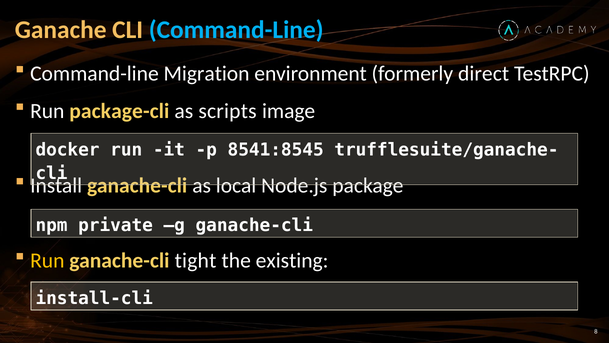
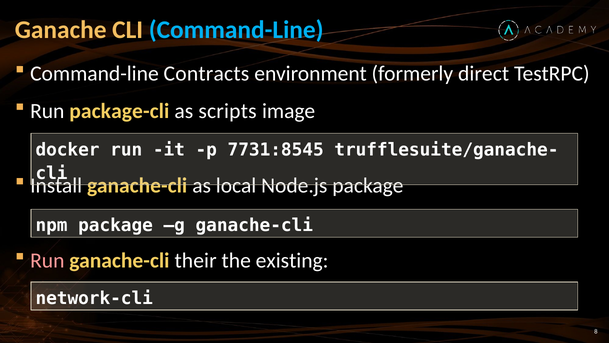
Migration: Migration -> Contracts
8541:8545: 8541:8545 -> 7731:8545
npm private: private -> package
Run at (47, 260) colour: yellow -> pink
tight: tight -> their
install-cli: install-cli -> network-cli
